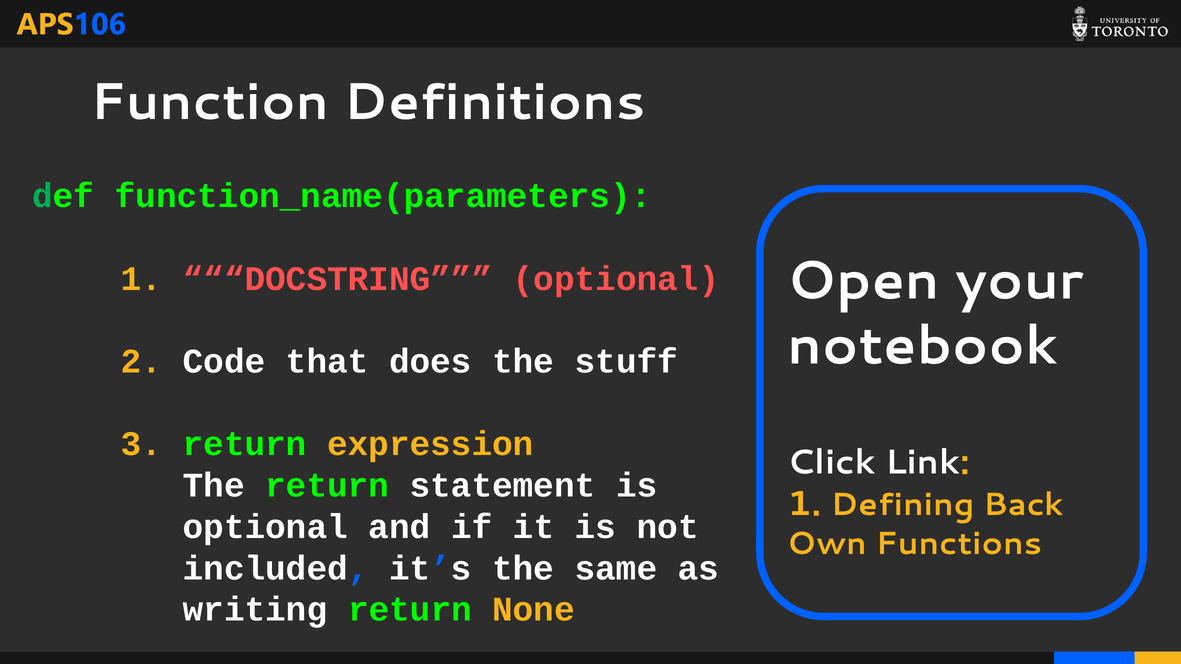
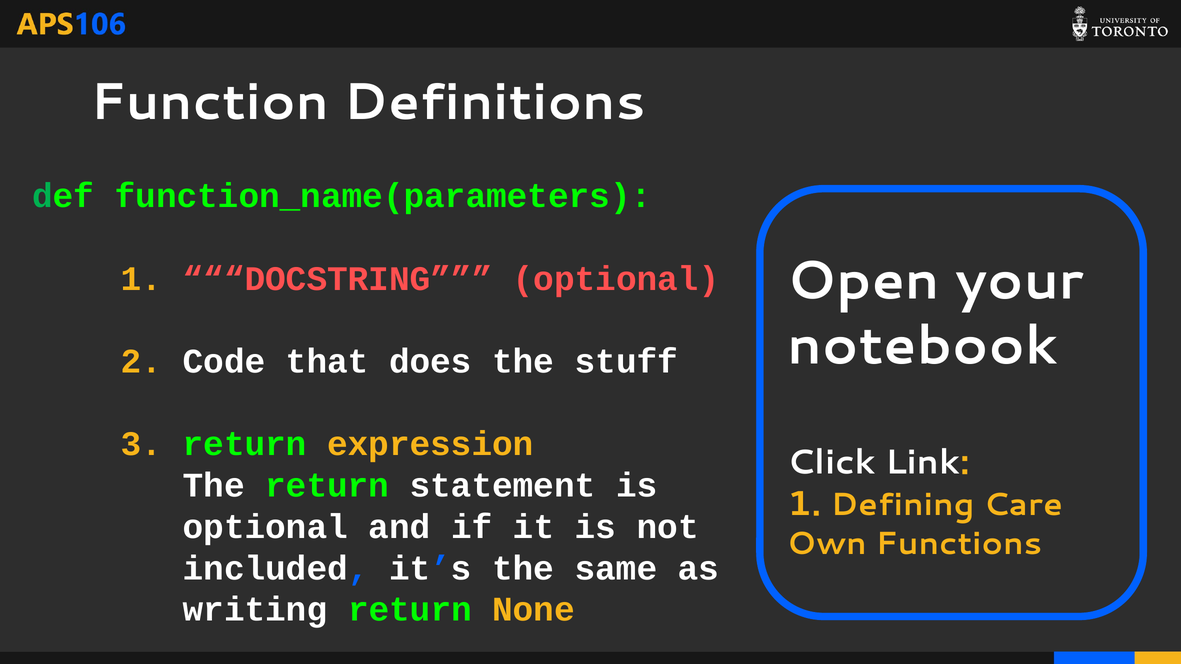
Back: Back -> Care
